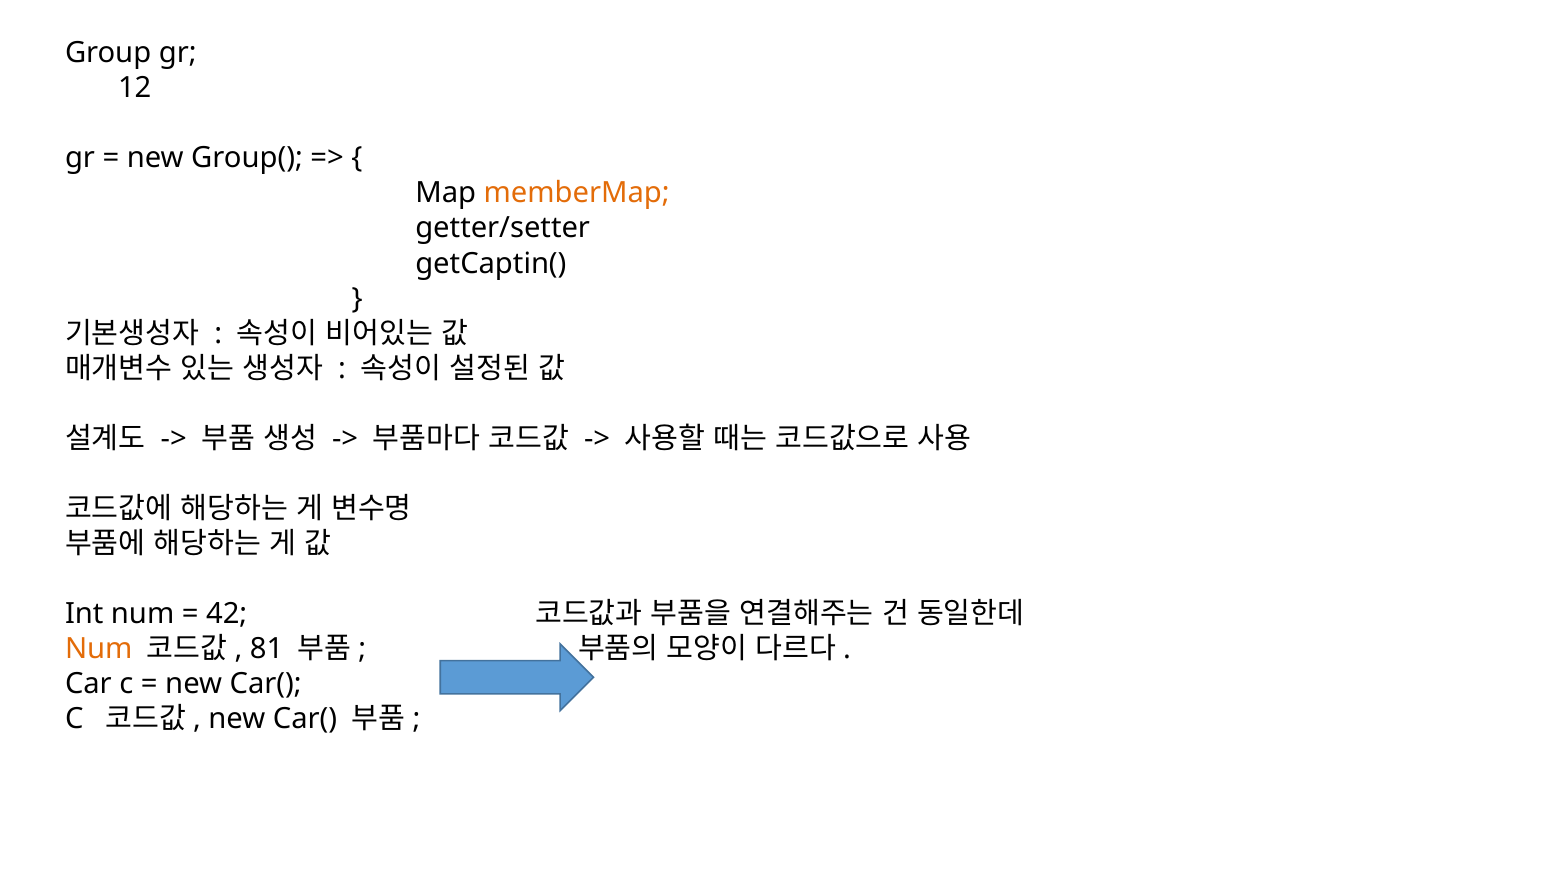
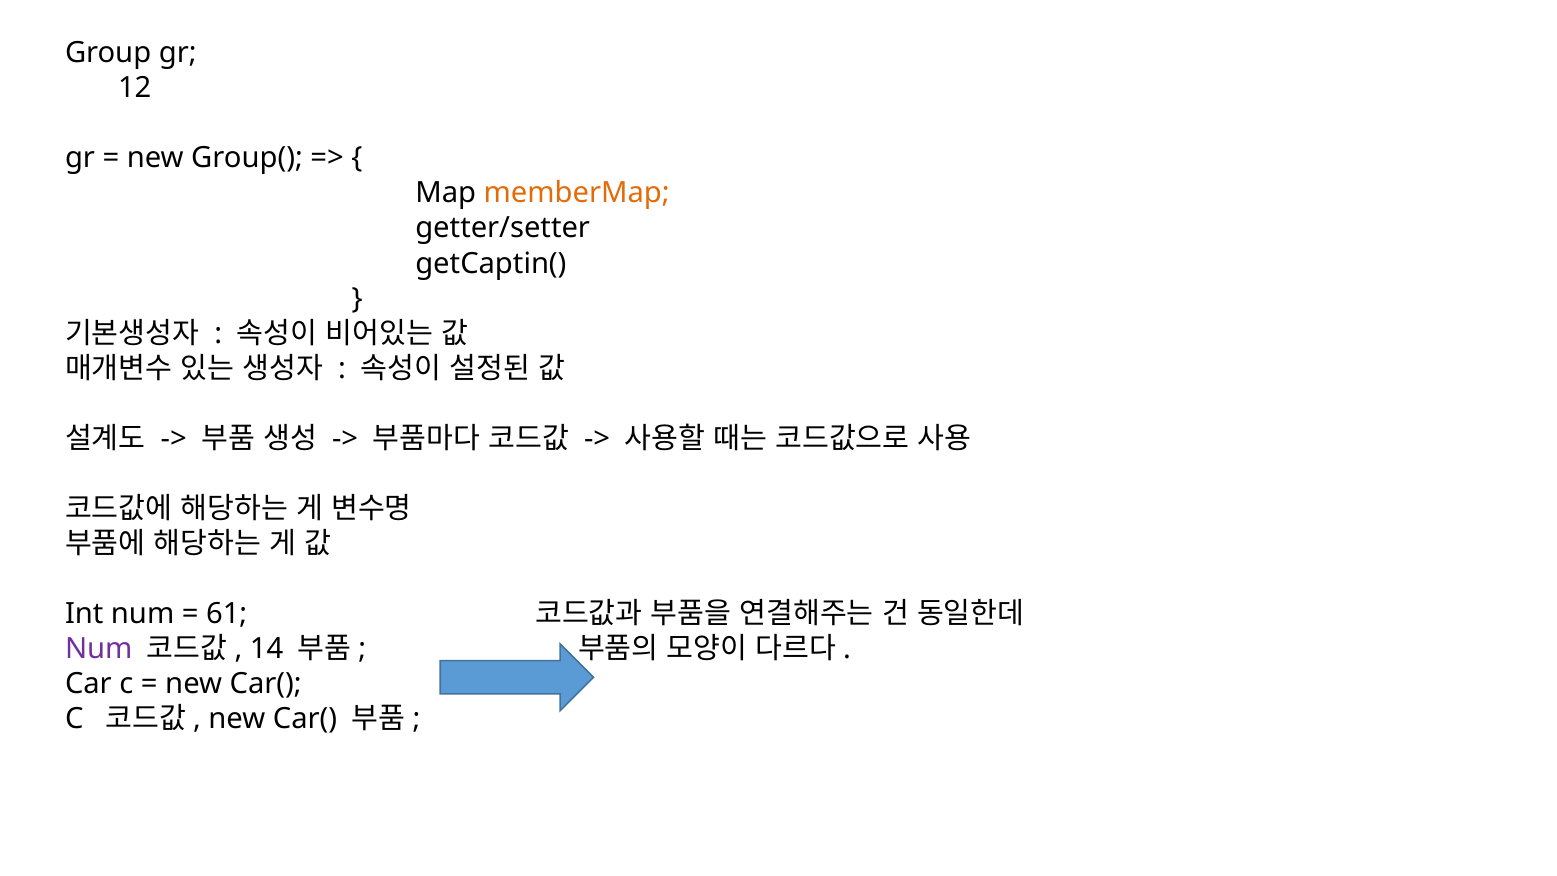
42: 42 -> 61
Num at (99, 649) colour: orange -> purple
81: 81 -> 14
